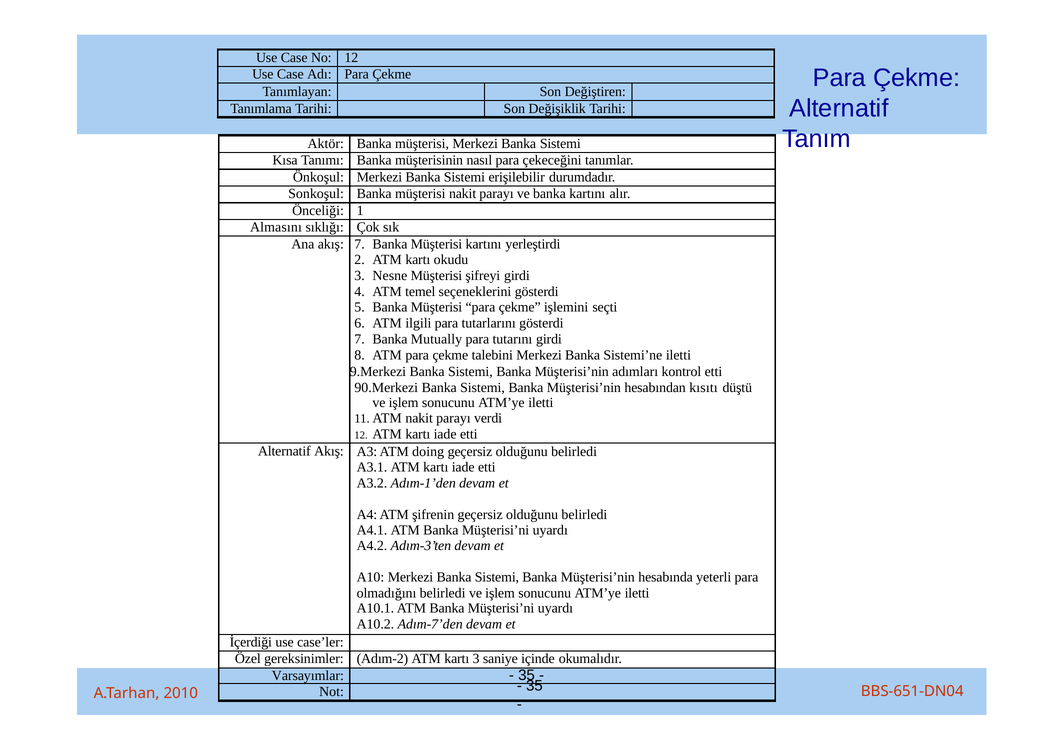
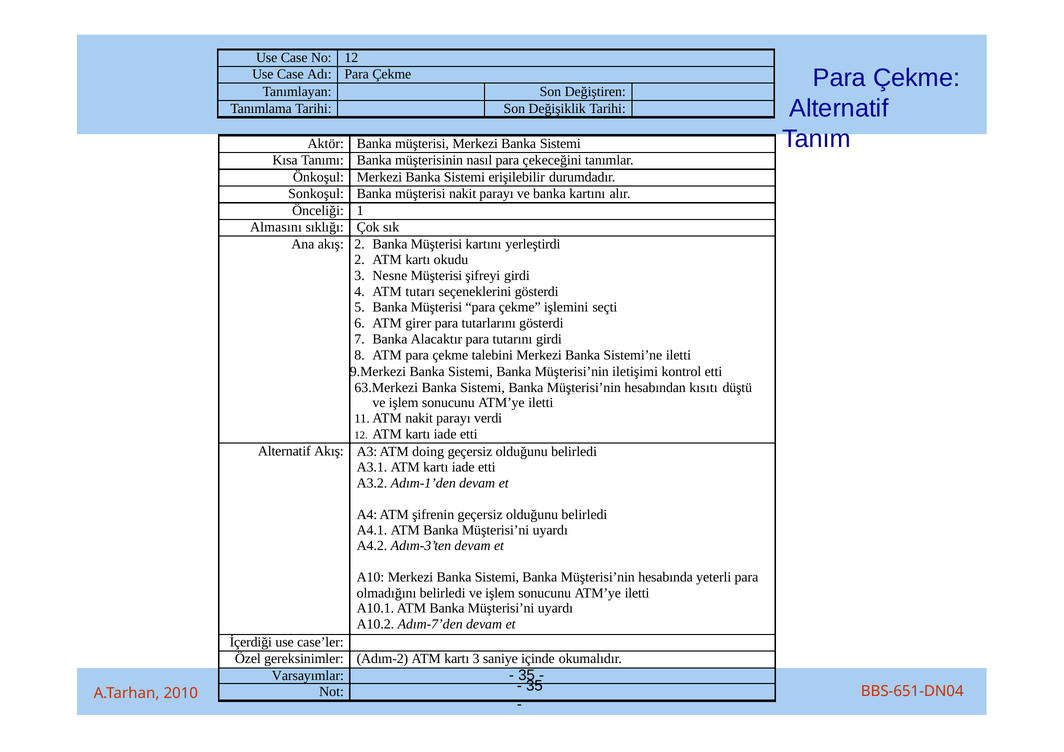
akış 7: 7 -> 2
temel: temel -> tutarı
ilgili: ilgili -> girer
Mutually: Mutually -> Alacaktır
adımları: adımları -> iletişimi
90.Merkezi: 90.Merkezi -> 63.Merkezi
